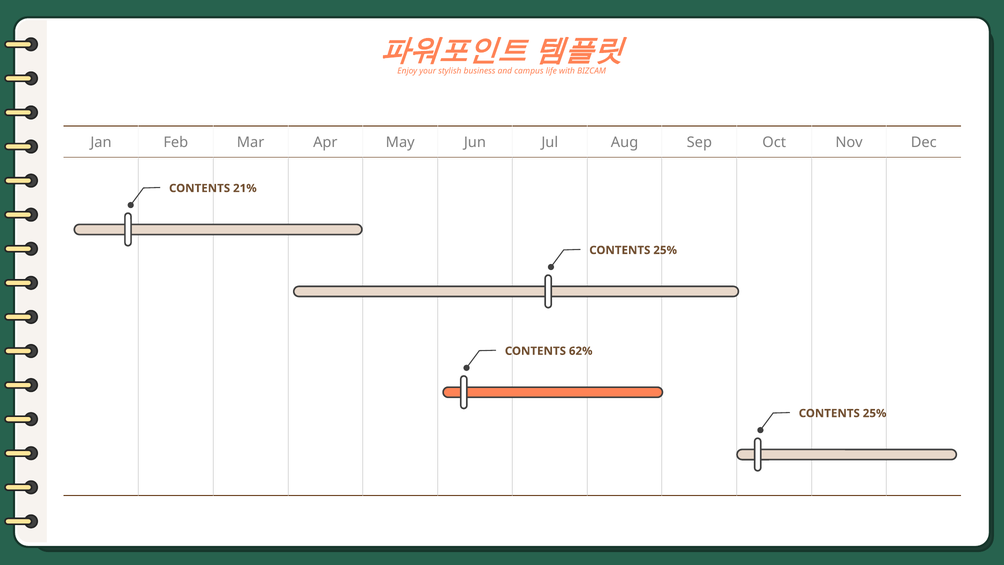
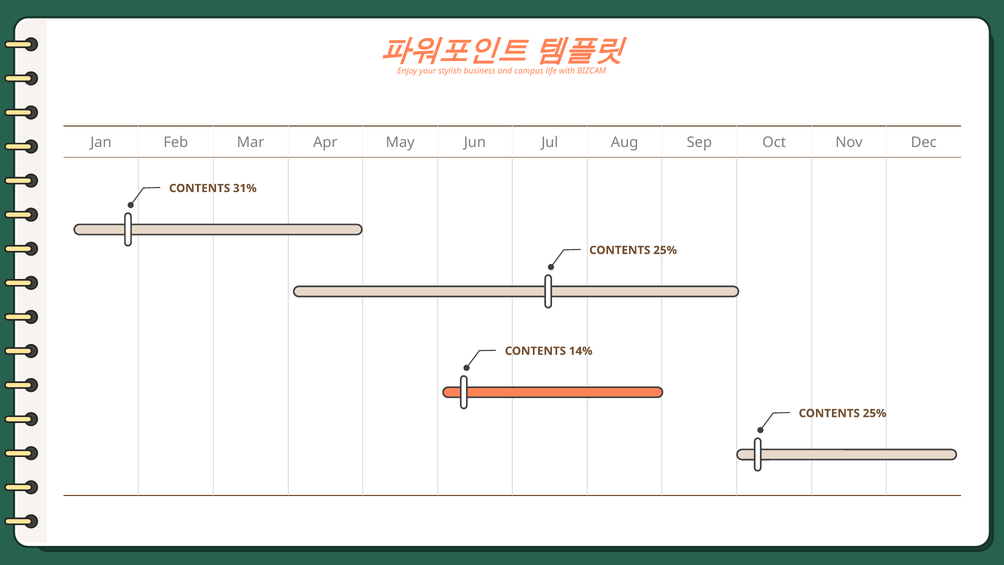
21%: 21% -> 31%
62%: 62% -> 14%
